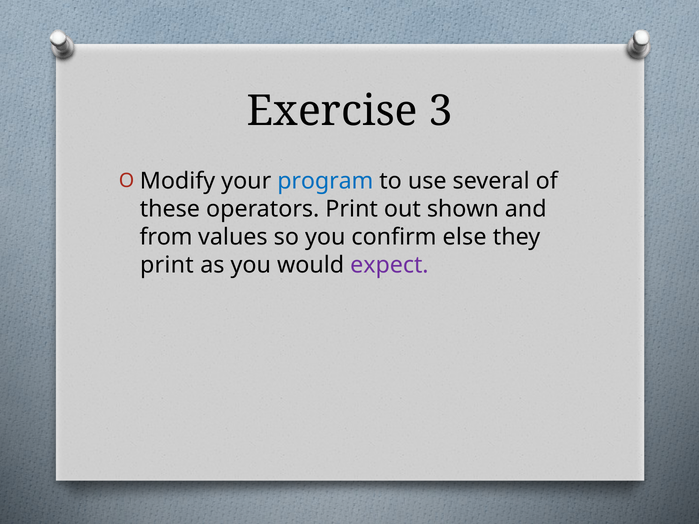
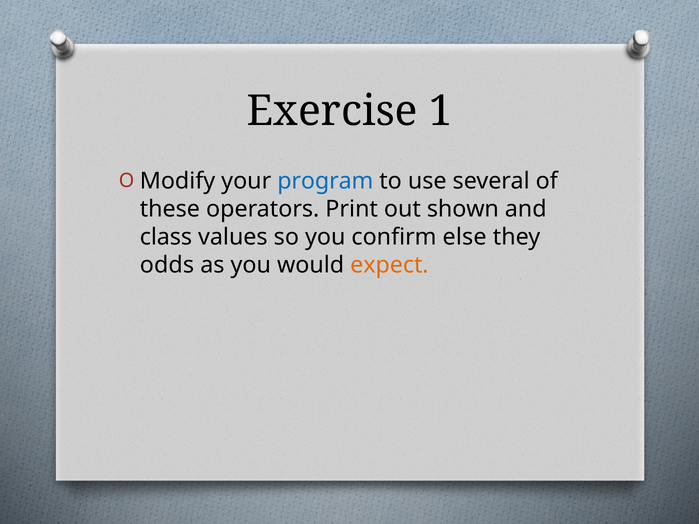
3: 3 -> 1
from: from -> class
print at (167, 265): print -> odds
expect colour: purple -> orange
